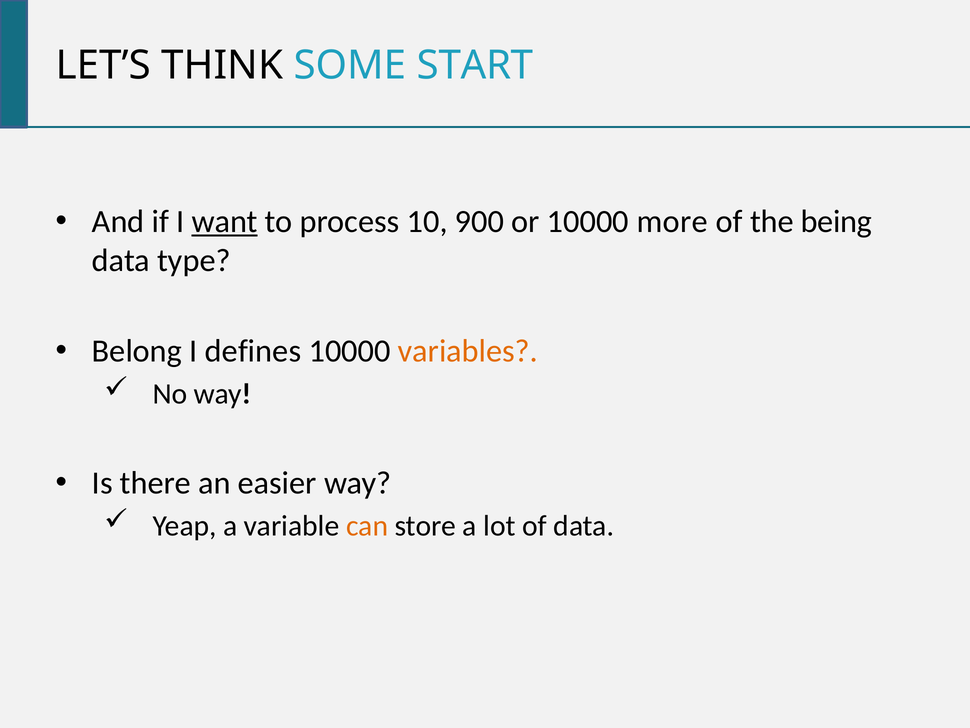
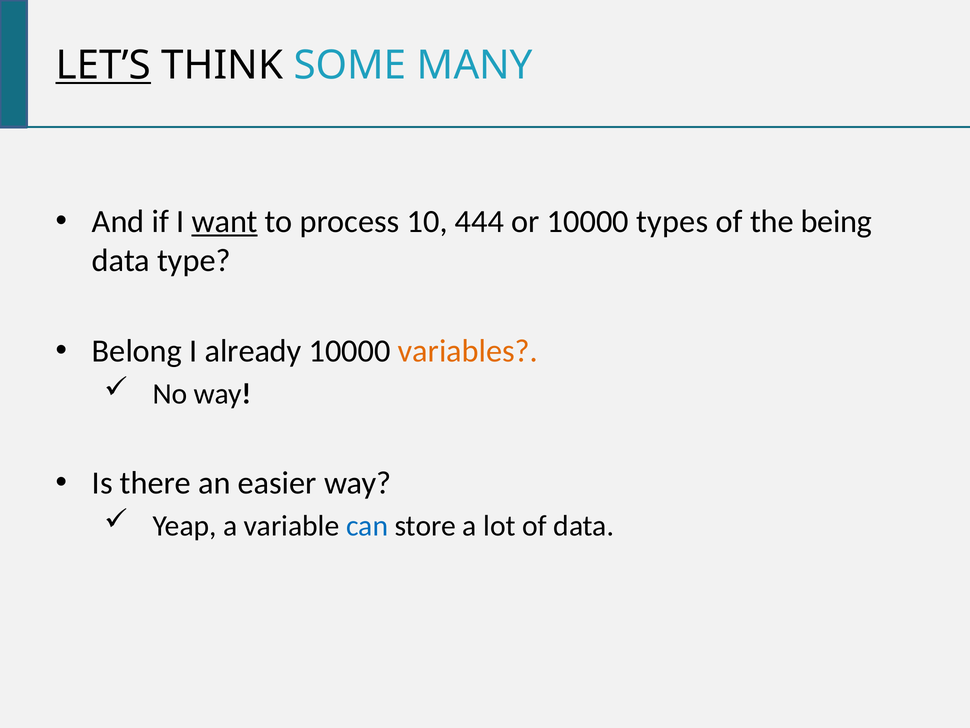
LET’S underline: none -> present
START: START -> MANY
900: 900 -> 444
more: more -> types
defines: defines -> already
can colour: orange -> blue
